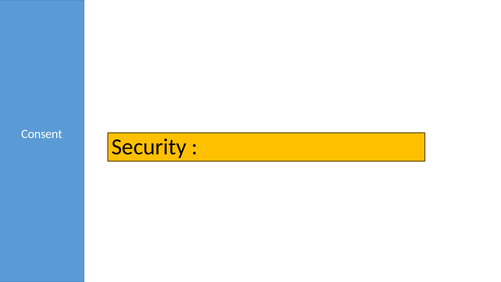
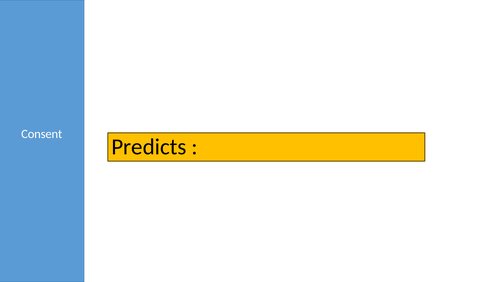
Security: Security -> Predicts
